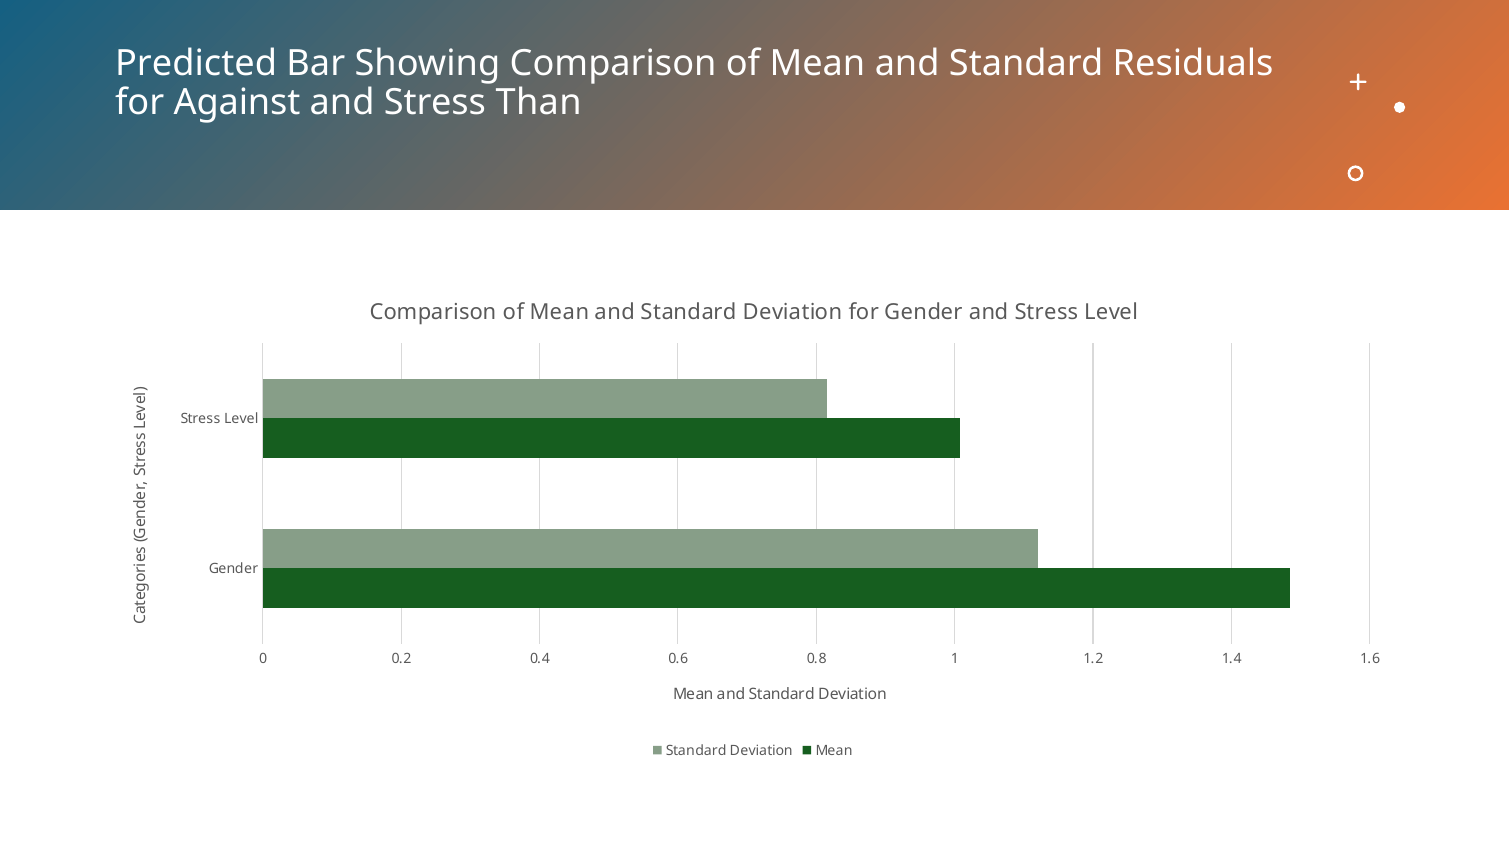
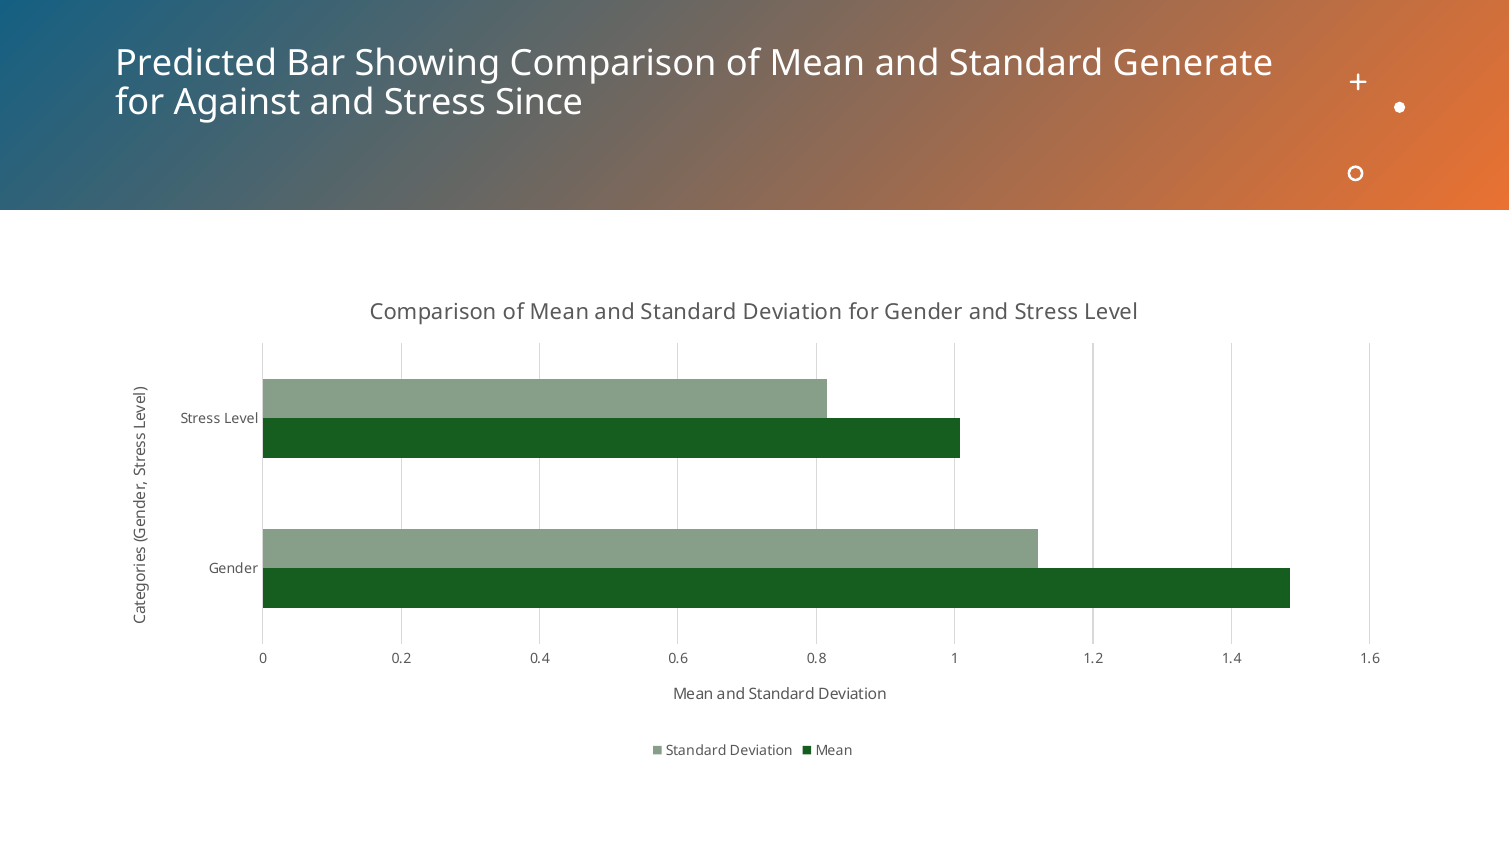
Residuals: Residuals -> Generate
Than: Than -> Since
